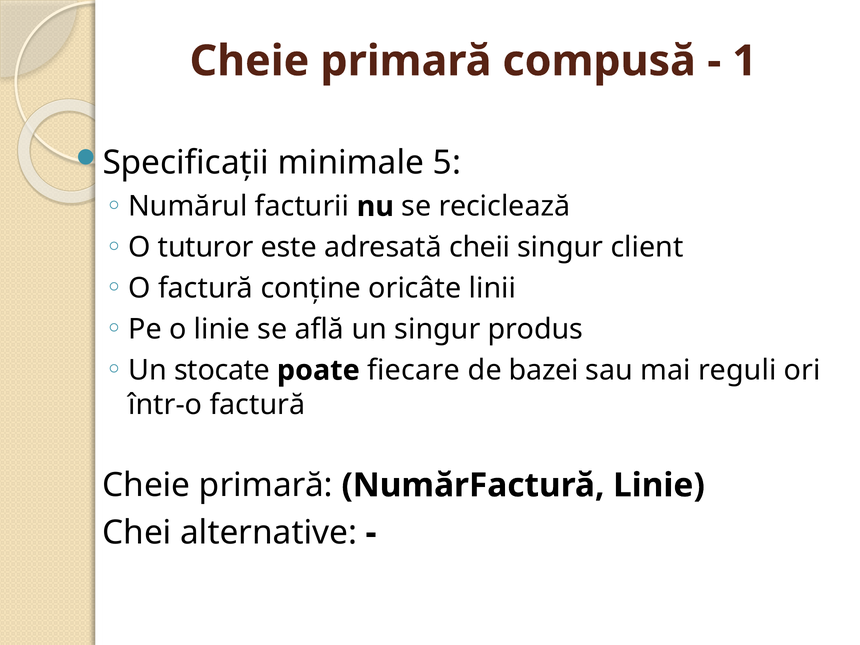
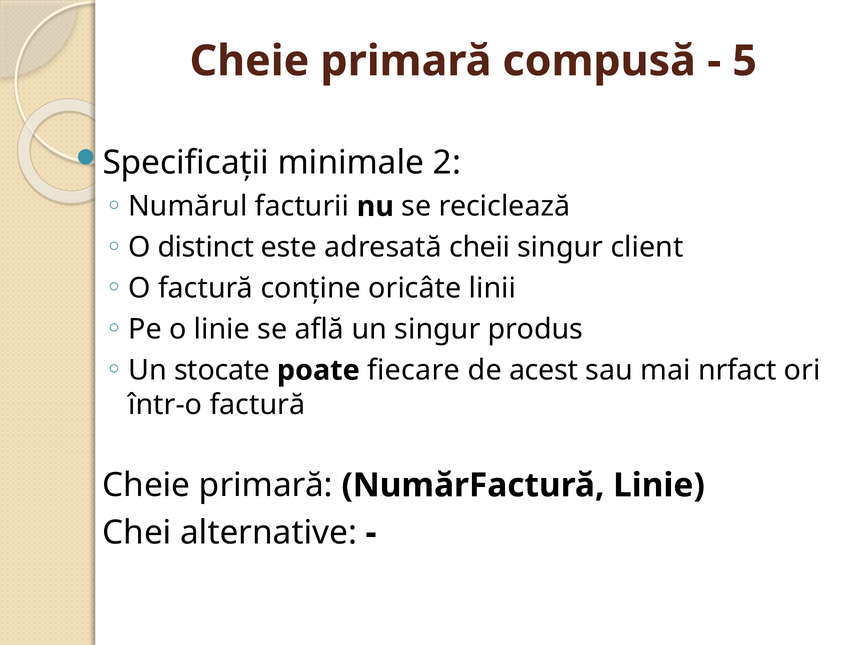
1: 1 -> 5
5: 5 -> 2
tuturor: tuturor -> distinct
bazei: bazei -> acest
reguli: reguli -> nrfact
